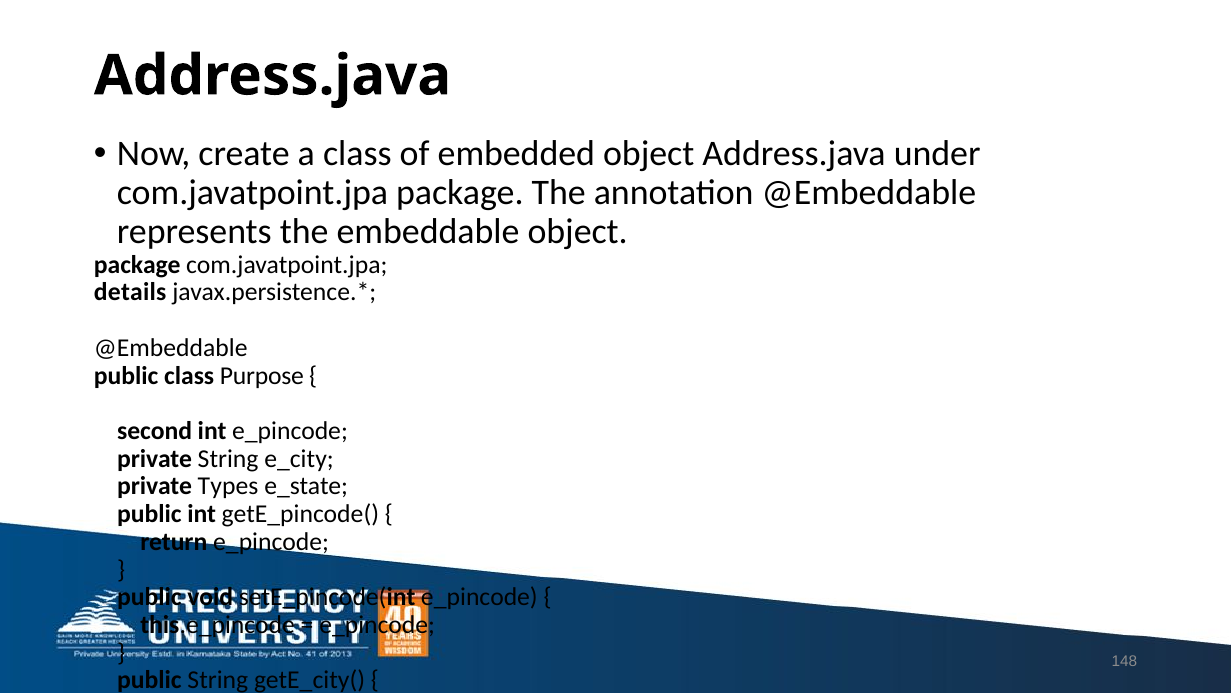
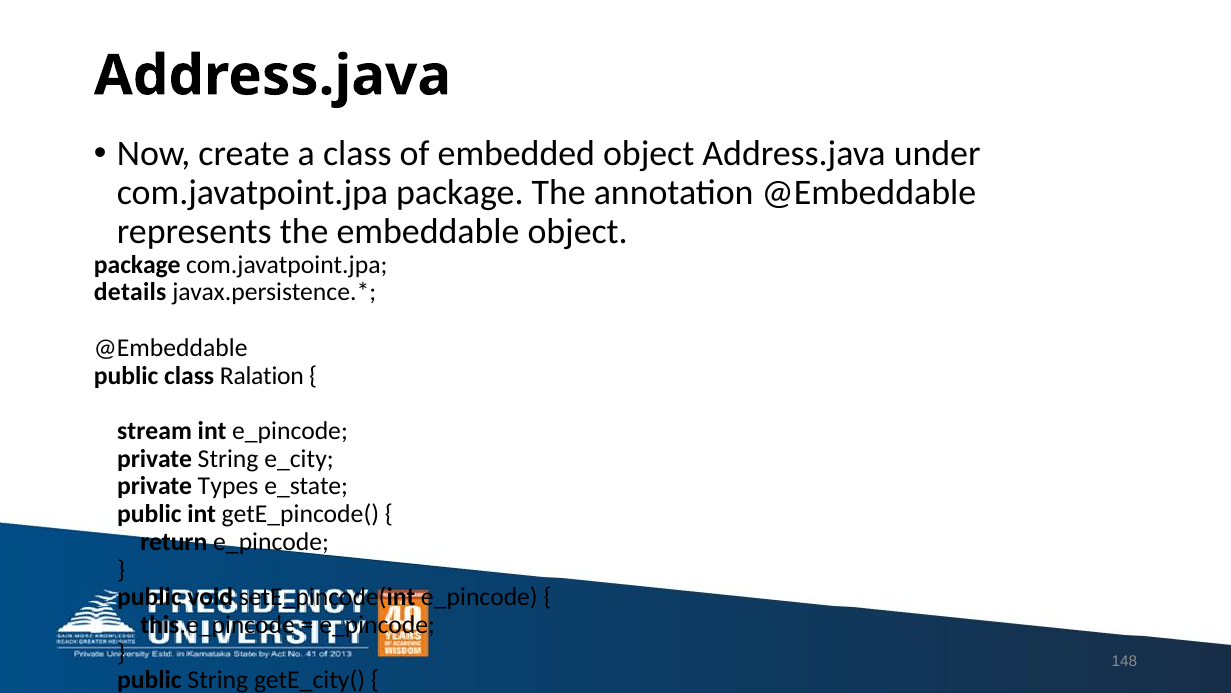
Purpose: Purpose -> Ralation
second: second -> stream
